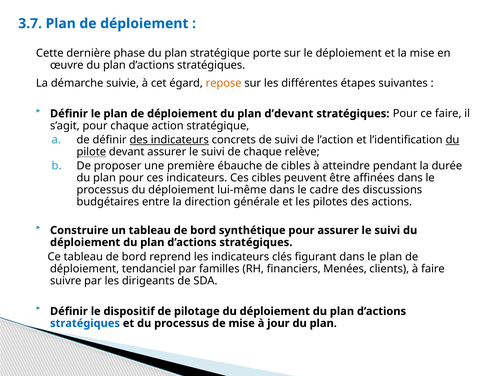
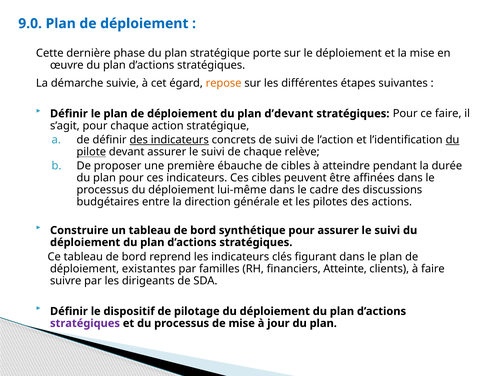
3.7: 3.7 -> 9.0
tendanciel: tendanciel -> existantes
Menées: Menées -> Atteinte
stratégiques at (85, 323) colour: blue -> purple
